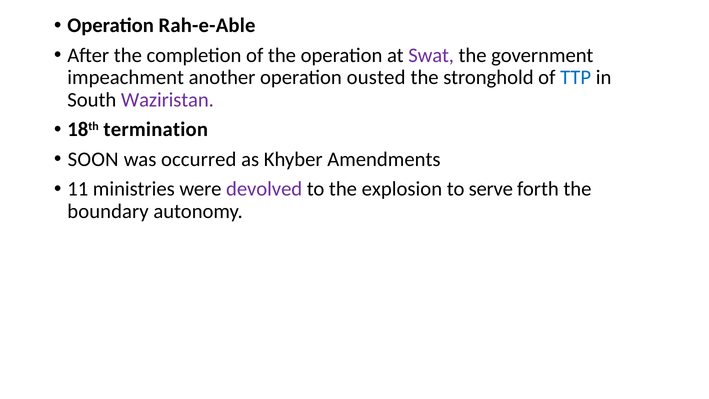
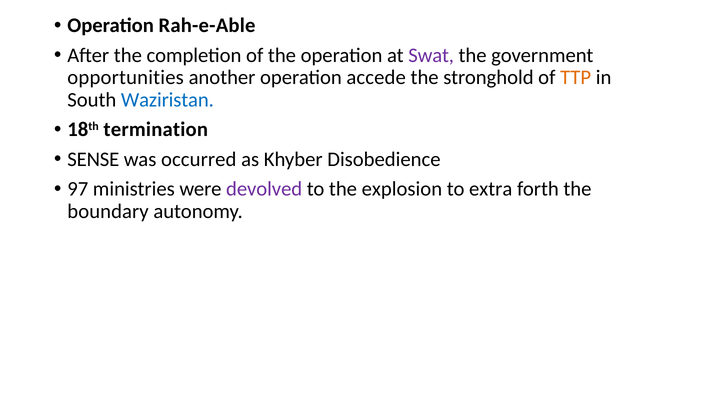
impeachment: impeachment -> opportunities
ousted: ousted -> accede
TTP colour: blue -> orange
Waziristan colour: purple -> blue
SOON: SOON -> SENSE
Amendments: Amendments -> Disobedience
11: 11 -> 97
serve: serve -> extra
